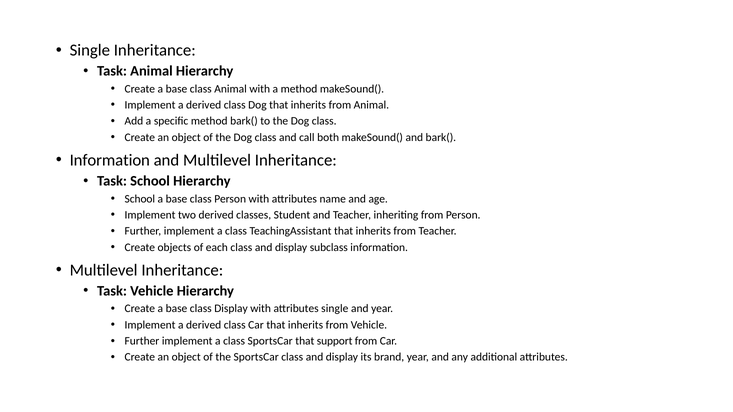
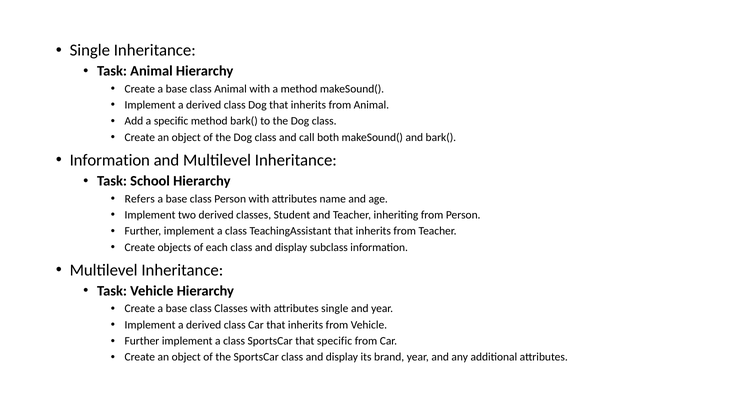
School at (140, 199): School -> Refers
class Display: Display -> Classes
that support: support -> specific
